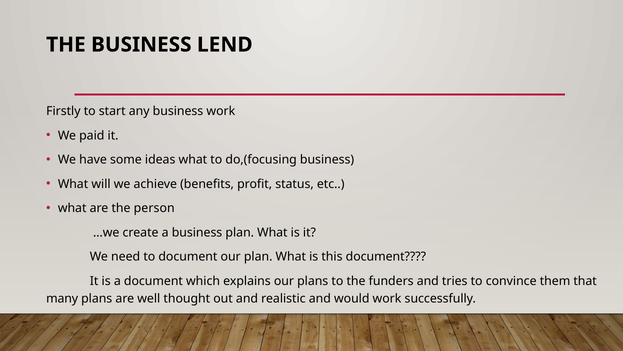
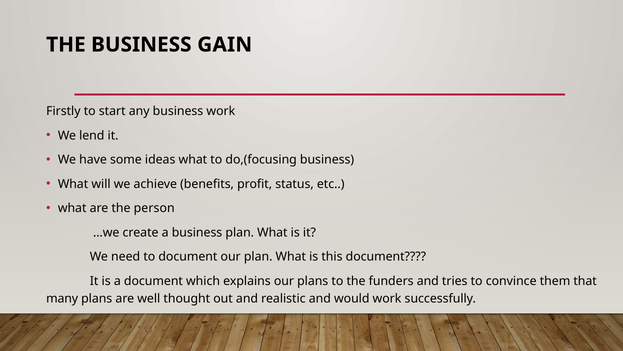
LEND: LEND -> GAIN
paid: paid -> lend
